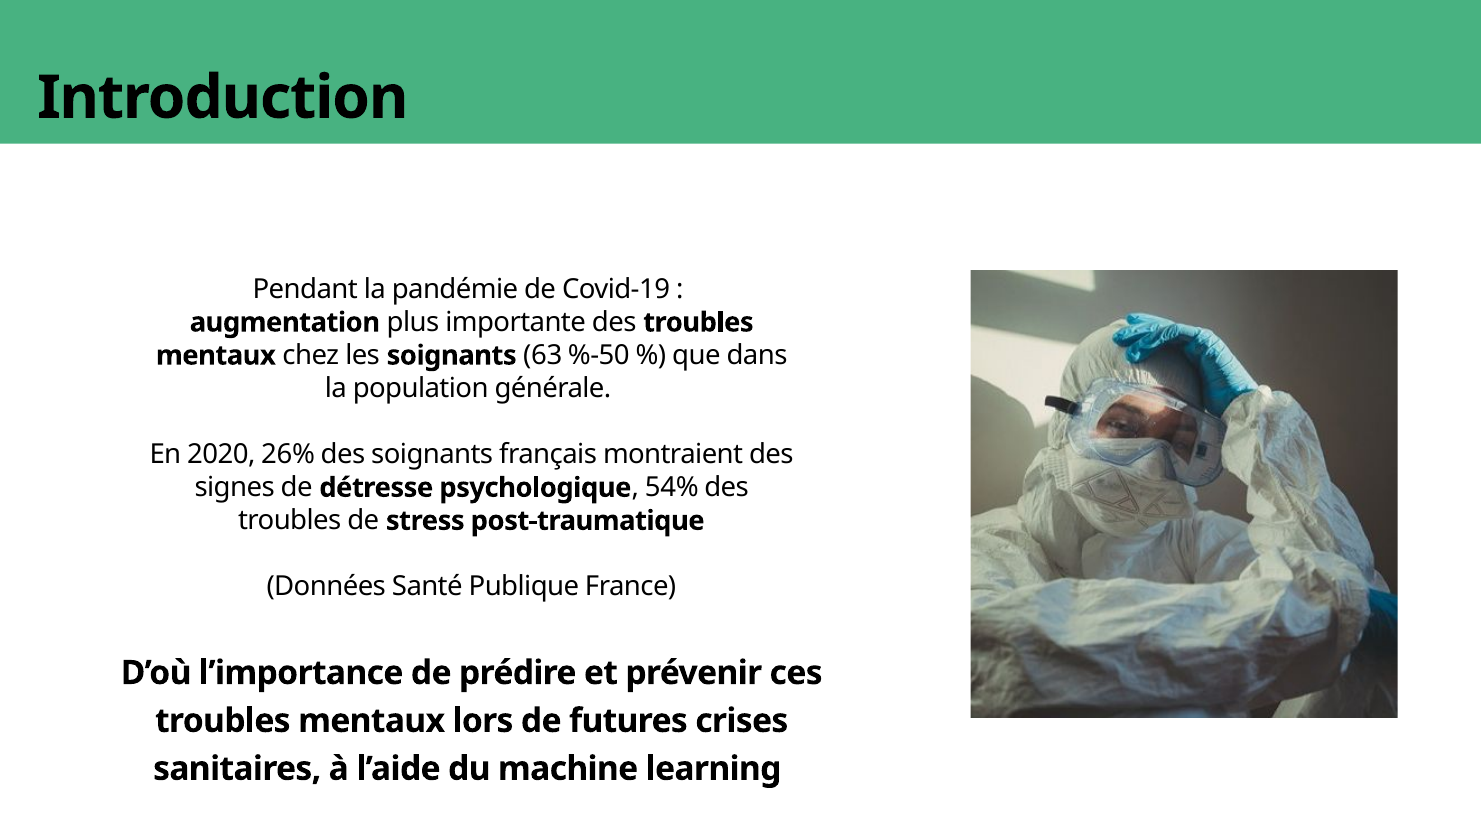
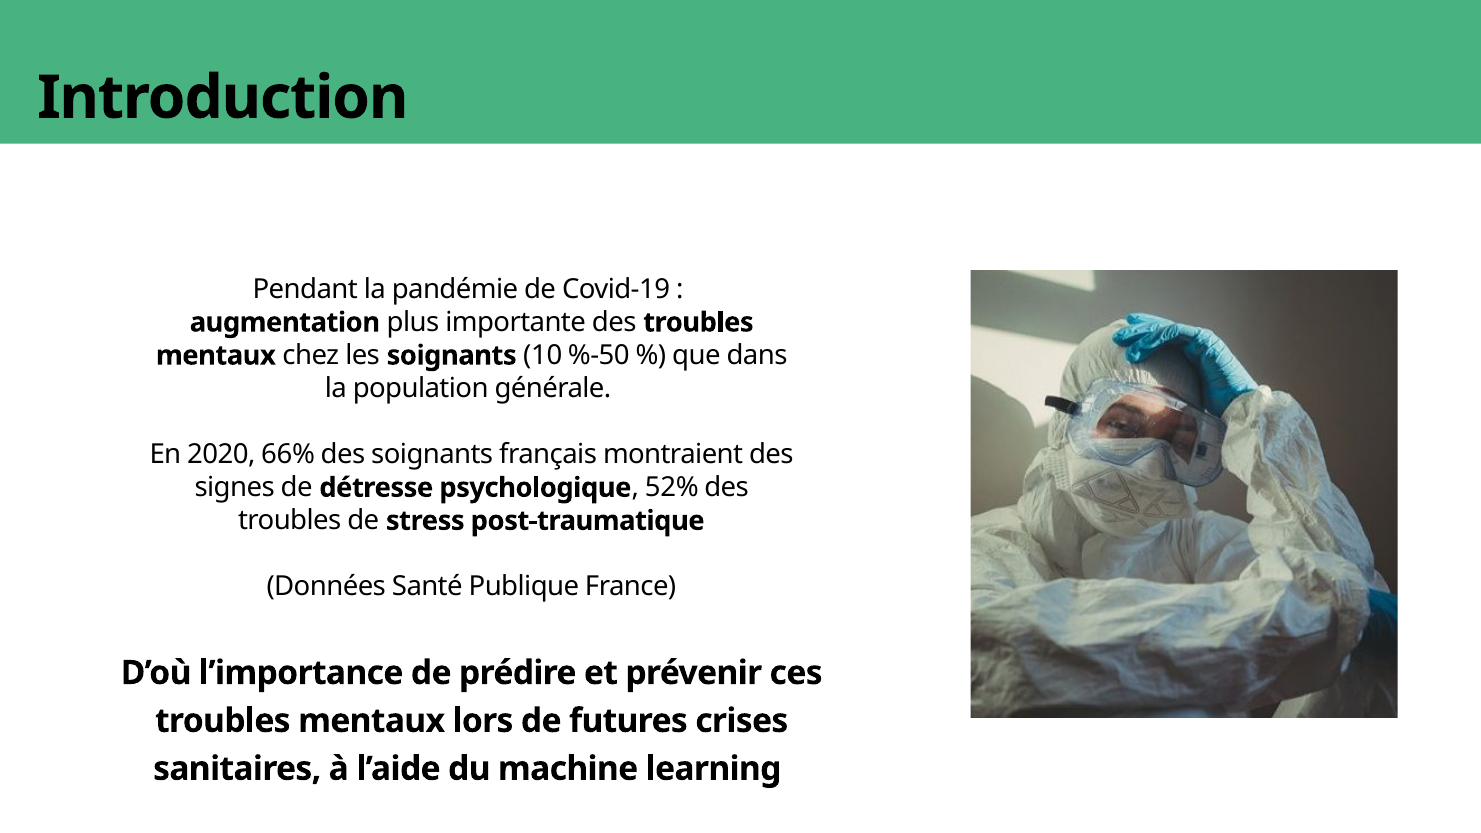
63: 63 -> 10
26%: 26% -> 66%
54%: 54% -> 52%
